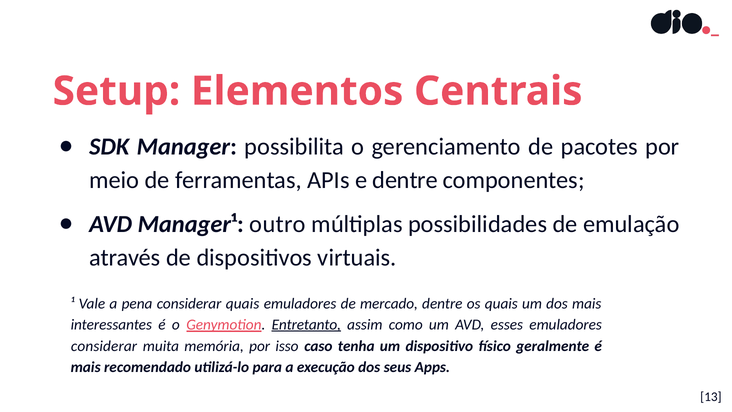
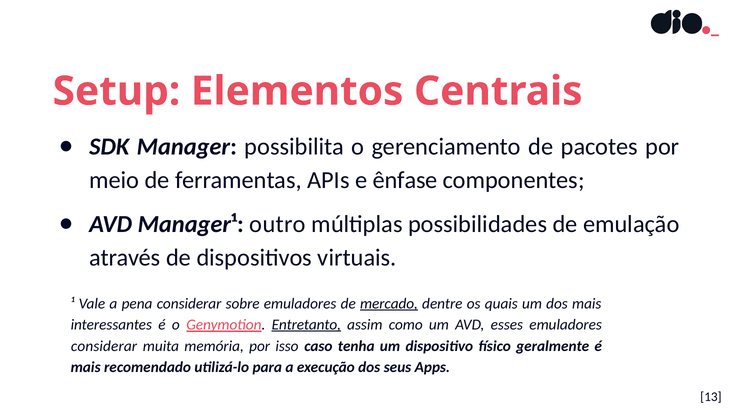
e dentre: dentre -> ênfase
considerar quais: quais -> sobre
mercado underline: none -> present
